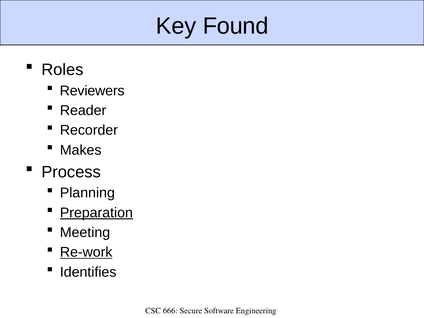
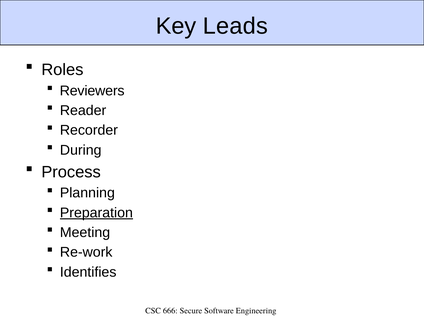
Found: Found -> Leads
Makes: Makes -> During
Re-work underline: present -> none
